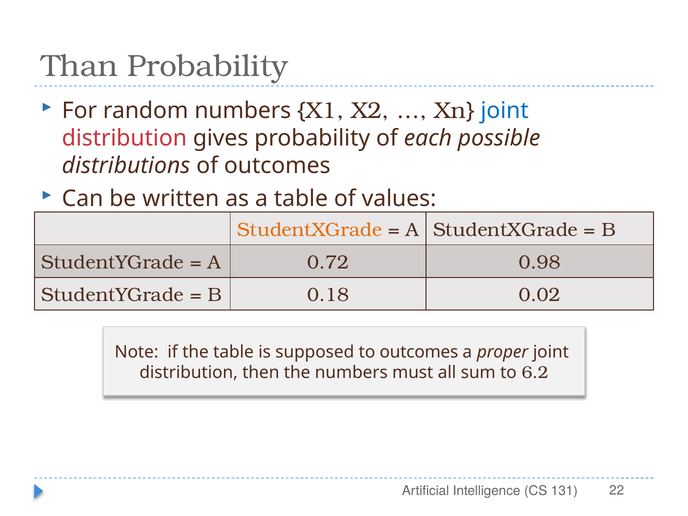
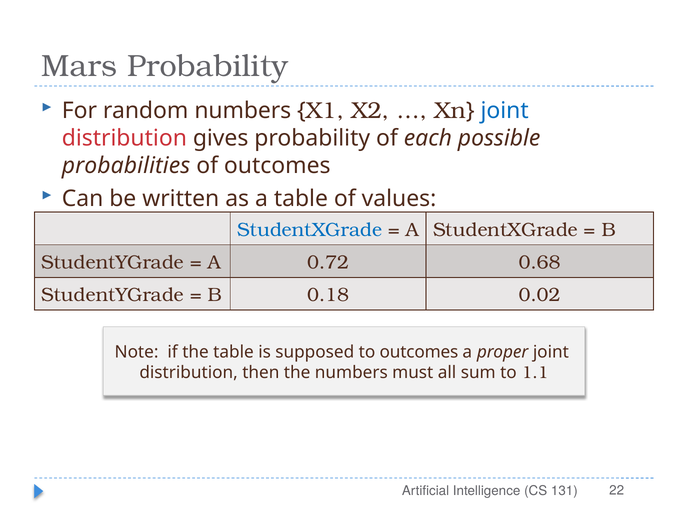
Than: Than -> Mars
distributions: distributions -> probabilities
StudentXGrade at (310, 230) colour: orange -> blue
0.98: 0.98 -> 0.68
6.2: 6.2 -> 1.1
